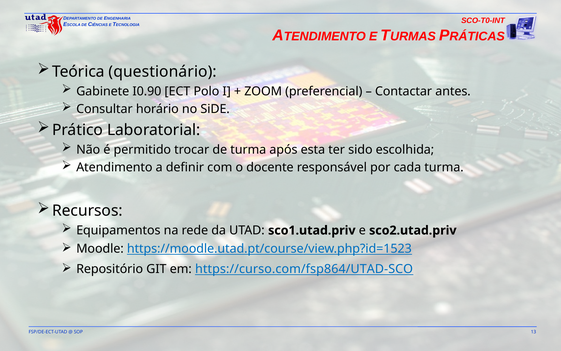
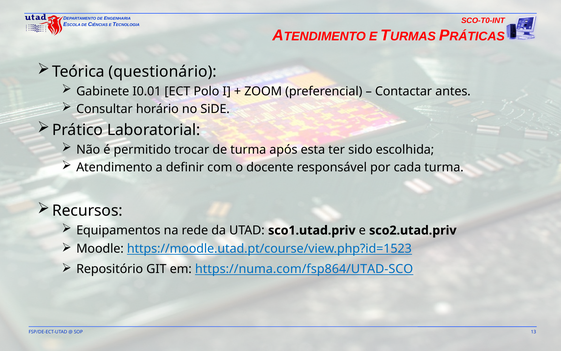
I0.90: I0.90 -> I0.01
https://curso.com/fsp864/UTAD-SCO: https://curso.com/fsp864/UTAD-SCO -> https://numa.com/fsp864/UTAD-SCO
